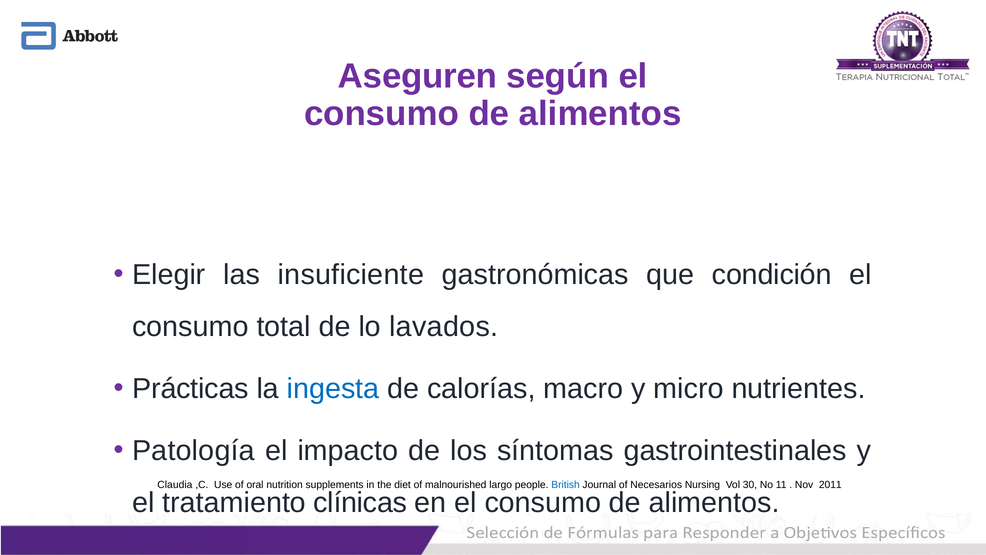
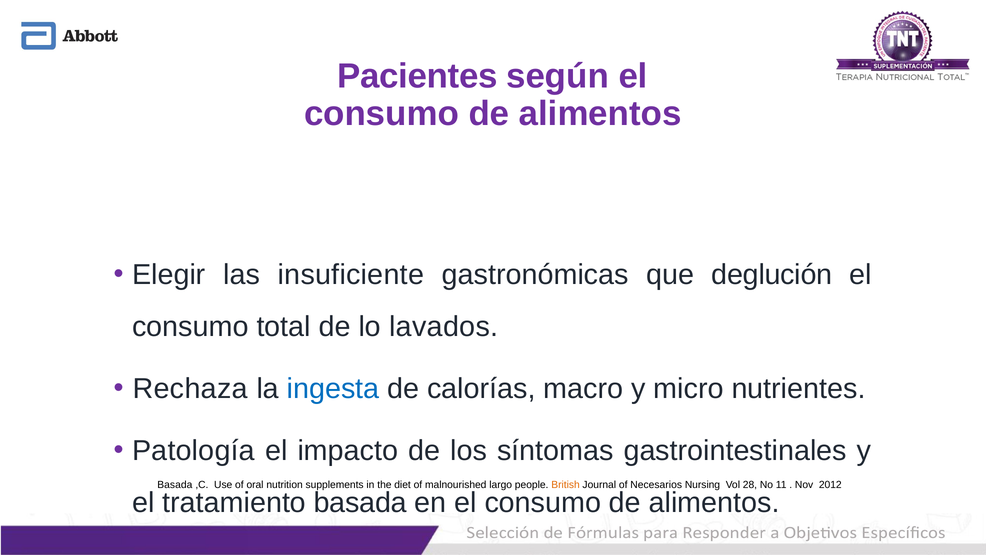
Aseguren: Aseguren -> Pacientes
condición: condición -> deglución
Prácticas: Prácticas -> Rechaza
Claudia at (175, 484): Claudia -> Basada
British colour: blue -> orange
30: 30 -> 28
2011: 2011 -> 2012
tratamiento clínicas: clínicas -> basada
